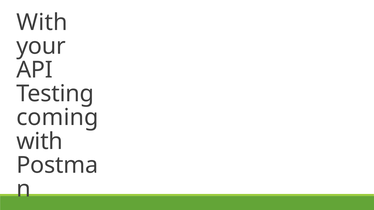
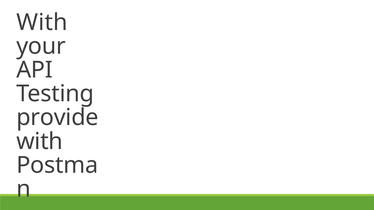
coming: coming -> provide
